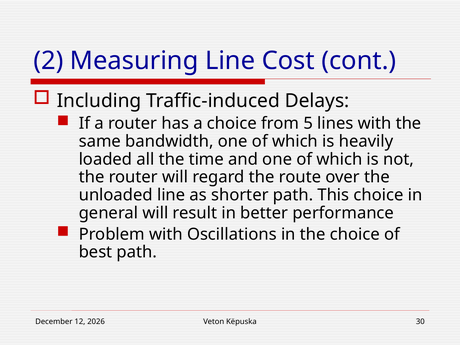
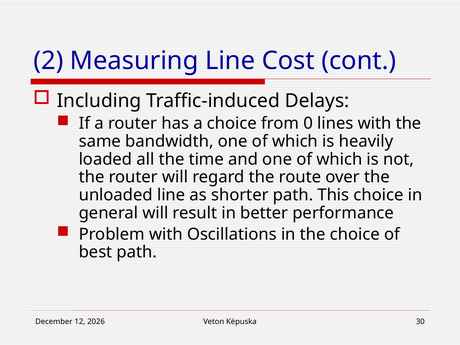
5: 5 -> 0
